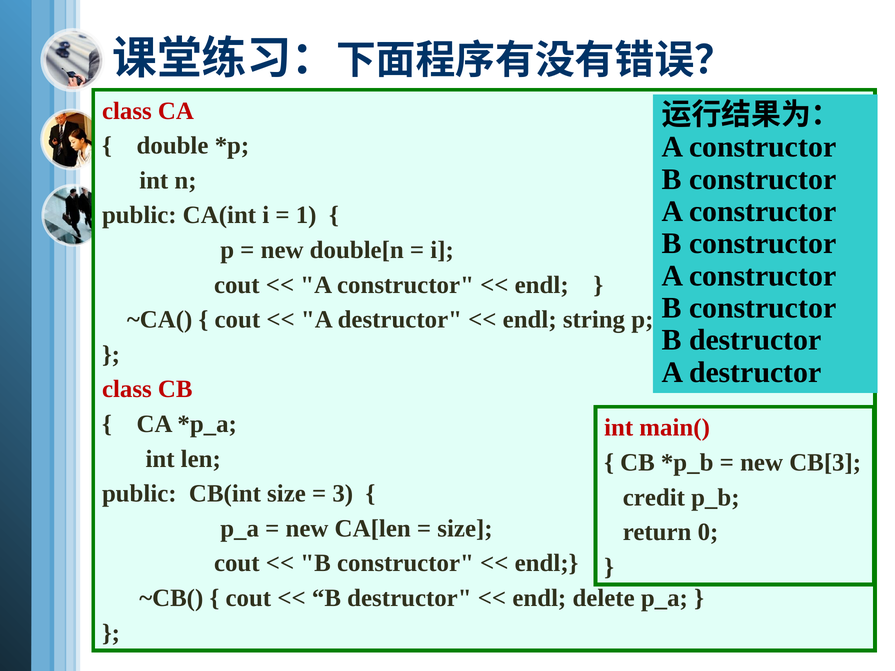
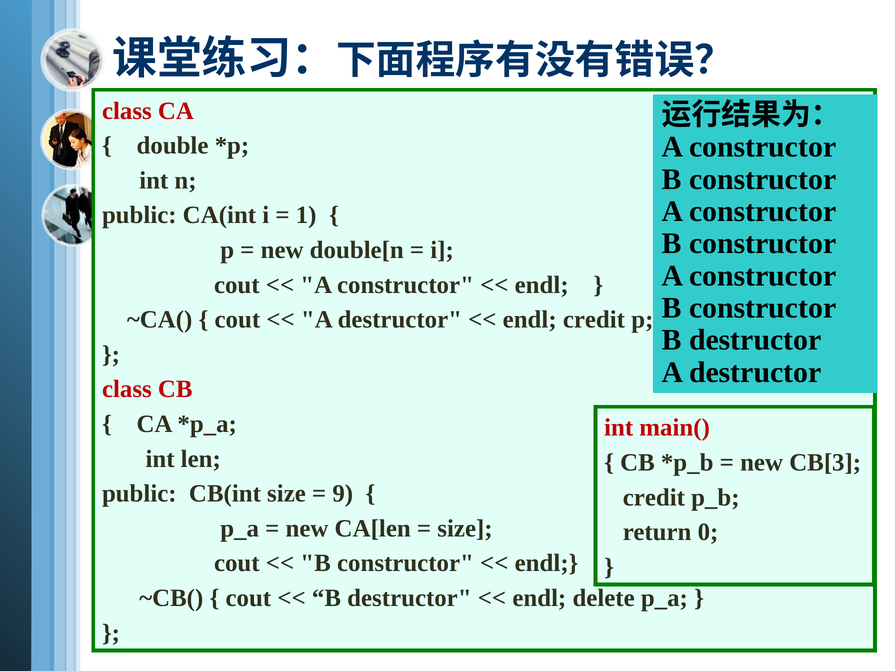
endl string: string -> credit
3: 3 -> 9
